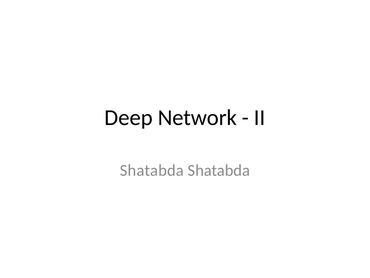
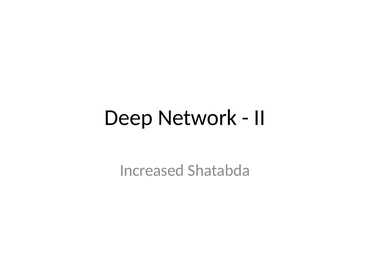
Shatabda at (152, 170): Shatabda -> Increased
